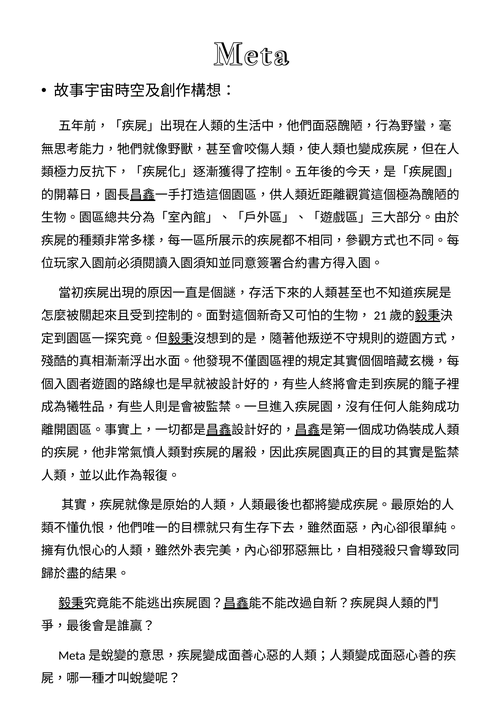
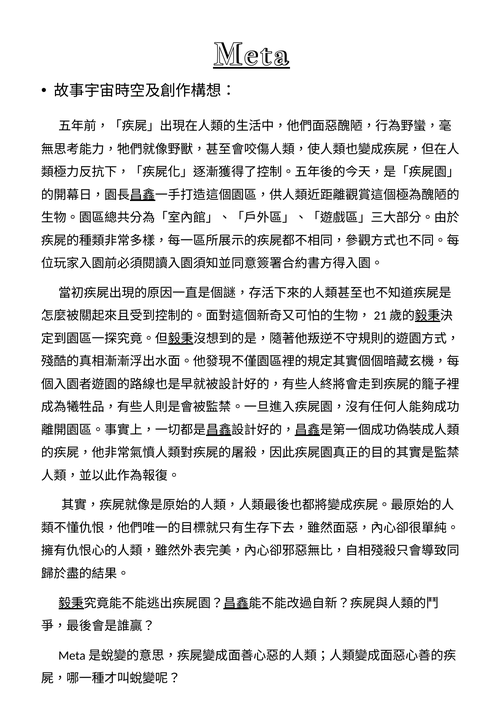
Meta underline: none -> present
